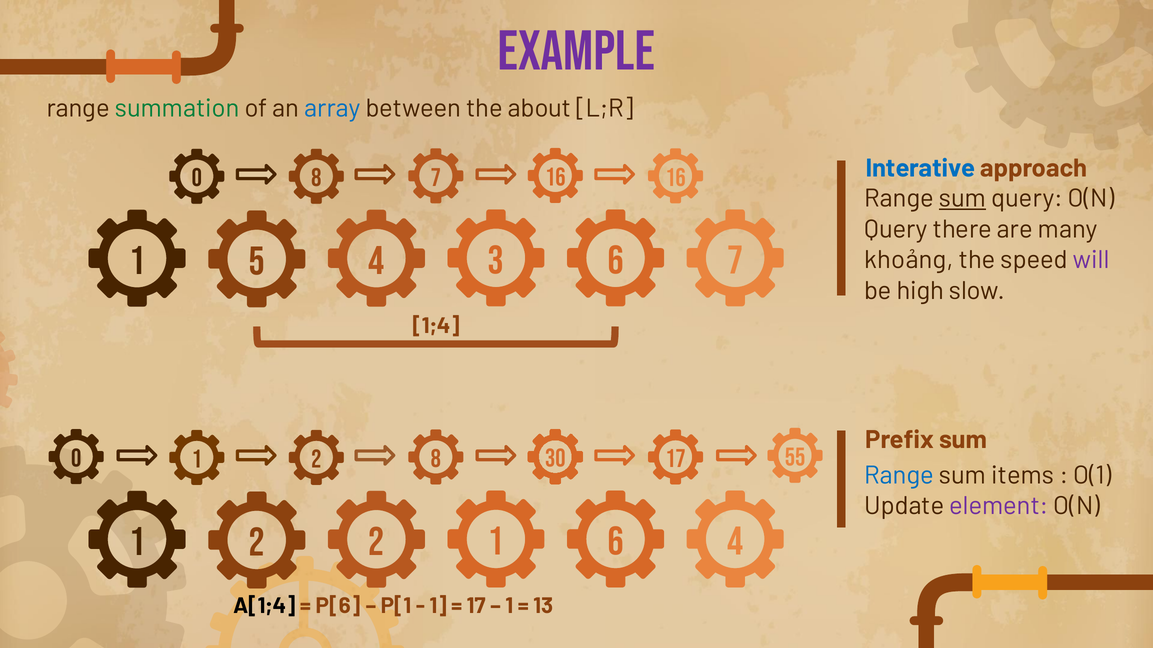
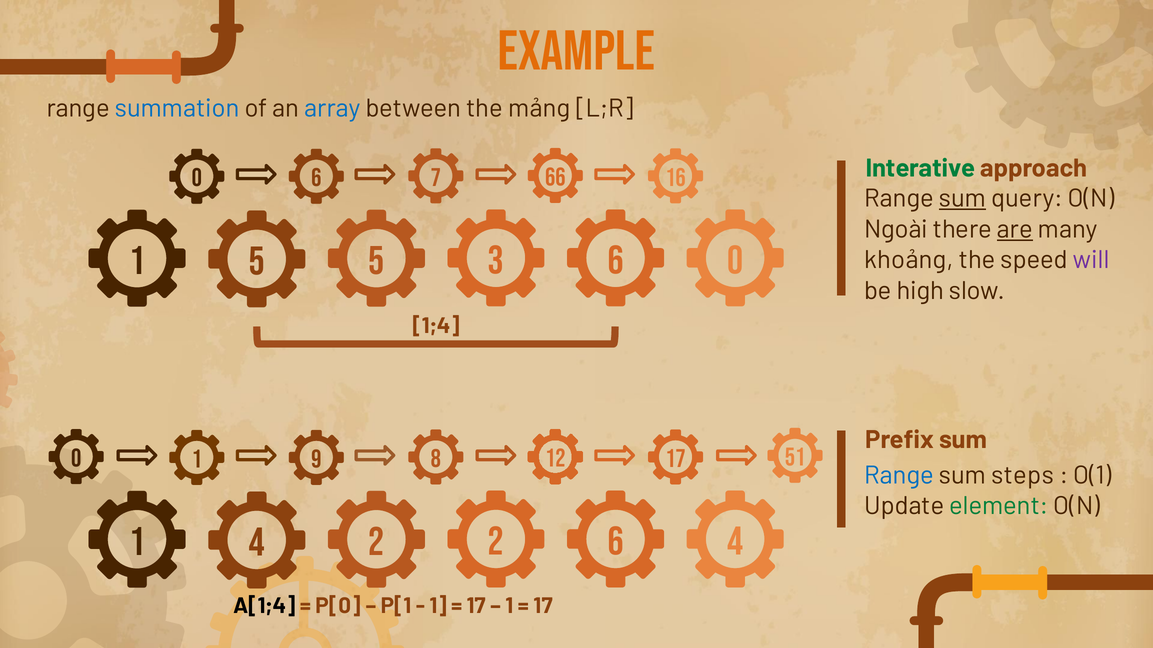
example colour: purple -> orange
summation colour: green -> blue
about: about -> mảng
Interative colour: blue -> green
8 at (316, 178): 8 -> 6
7 16: 16 -> 66
Query at (896, 229): Query -> Ngoài
are underline: none -> present
5 4: 4 -> 5
3 7: 7 -> 0
55: 55 -> 51
2 at (316, 460): 2 -> 9
30: 30 -> 12
items: items -> steps
element colour: purple -> green
2 at (257, 543): 2 -> 4
2 1: 1 -> 2
P[6: P[6 -> P[0
13 at (543, 607): 13 -> 17
